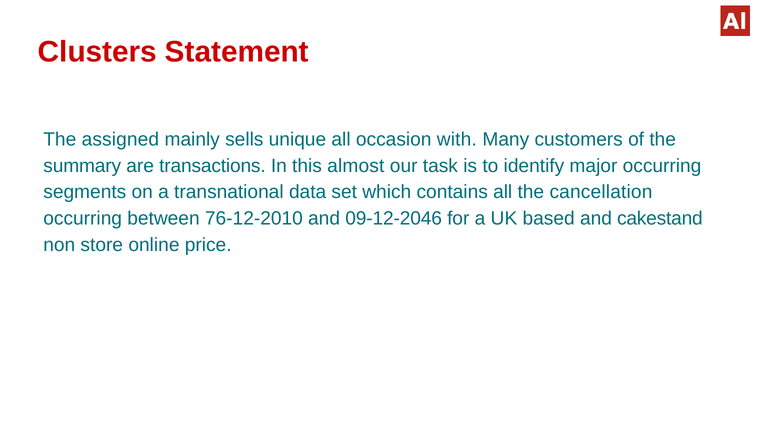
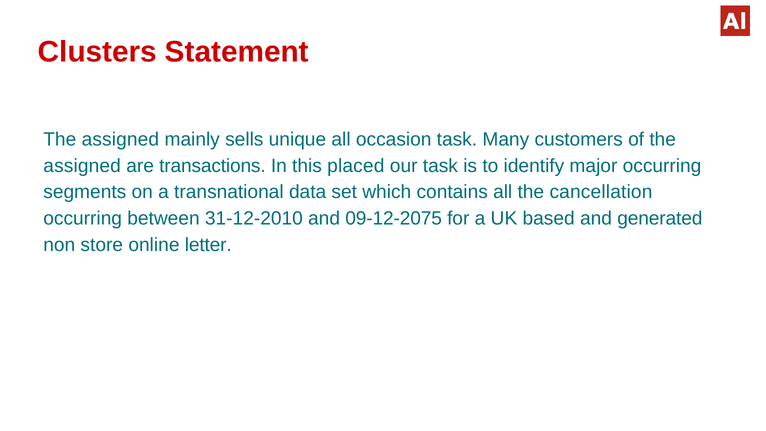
occasion with: with -> task
summary at (82, 166): summary -> assigned
almost: almost -> placed
76-12-2010: 76-12-2010 -> 31-12-2010
09-12-2046: 09-12-2046 -> 09-12-2075
cakestand: cakestand -> generated
price: price -> letter
